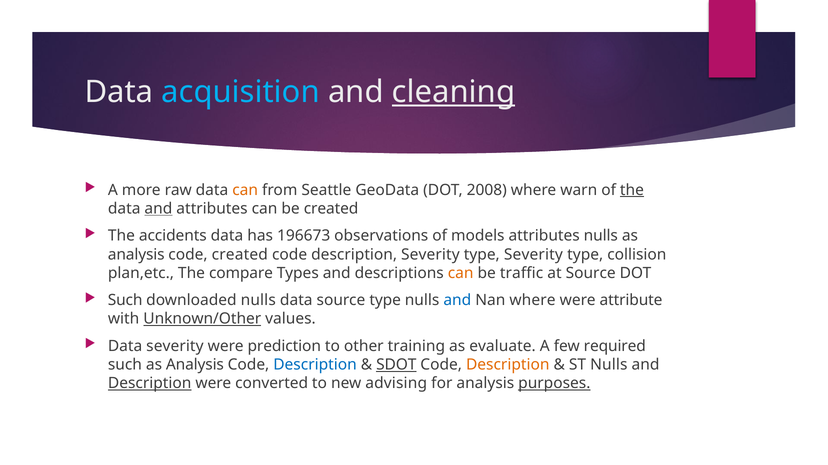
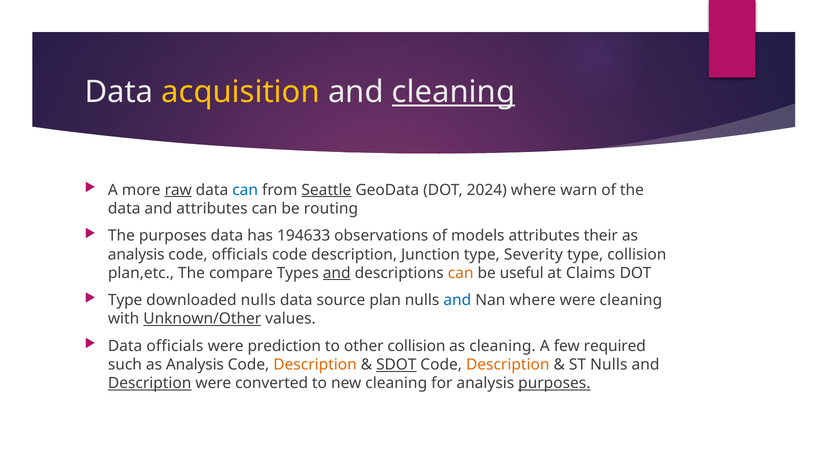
acquisition colour: light blue -> yellow
raw underline: none -> present
can at (245, 190) colour: orange -> blue
Seattle underline: none -> present
2008: 2008 -> 2024
the at (632, 190) underline: present -> none
and at (158, 209) underline: present -> none
be created: created -> routing
The accidents: accidents -> purposes
196673: 196673 -> 194633
attributes nulls: nulls -> their
code created: created -> officials
description Severity: Severity -> Junction
and at (337, 273) underline: none -> present
traffic: traffic -> useful
at Source: Source -> Claims
Such at (125, 301): Such -> Type
source type: type -> plan
were attribute: attribute -> cleaning
Data severity: severity -> officials
other training: training -> collision
as evaluate: evaluate -> cleaning
Description at (315, 365) colour: blue -> orange
new advising: advising -> cleaning
